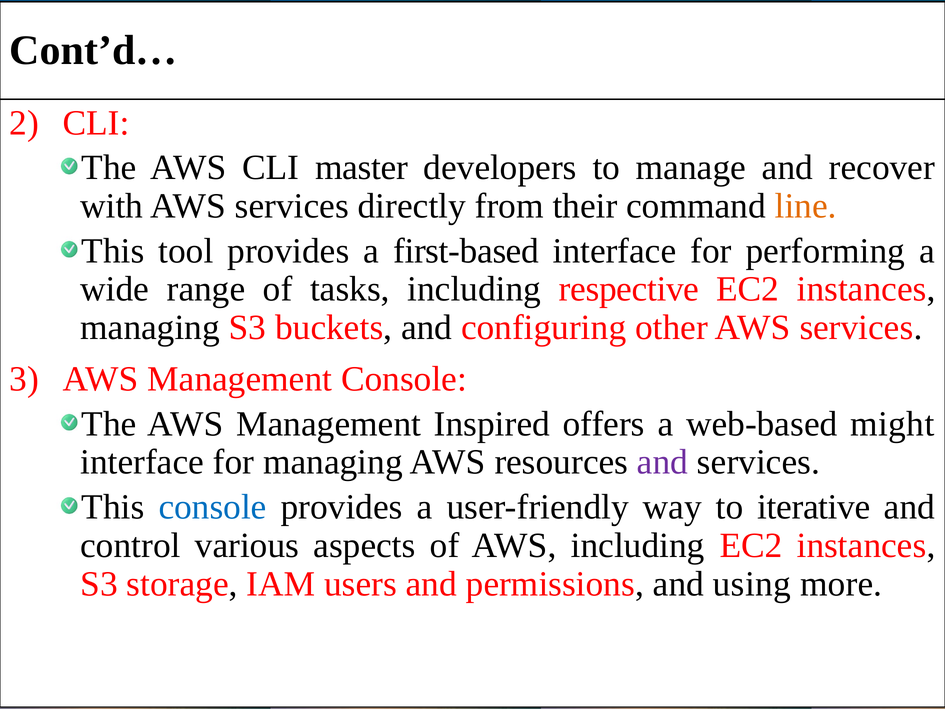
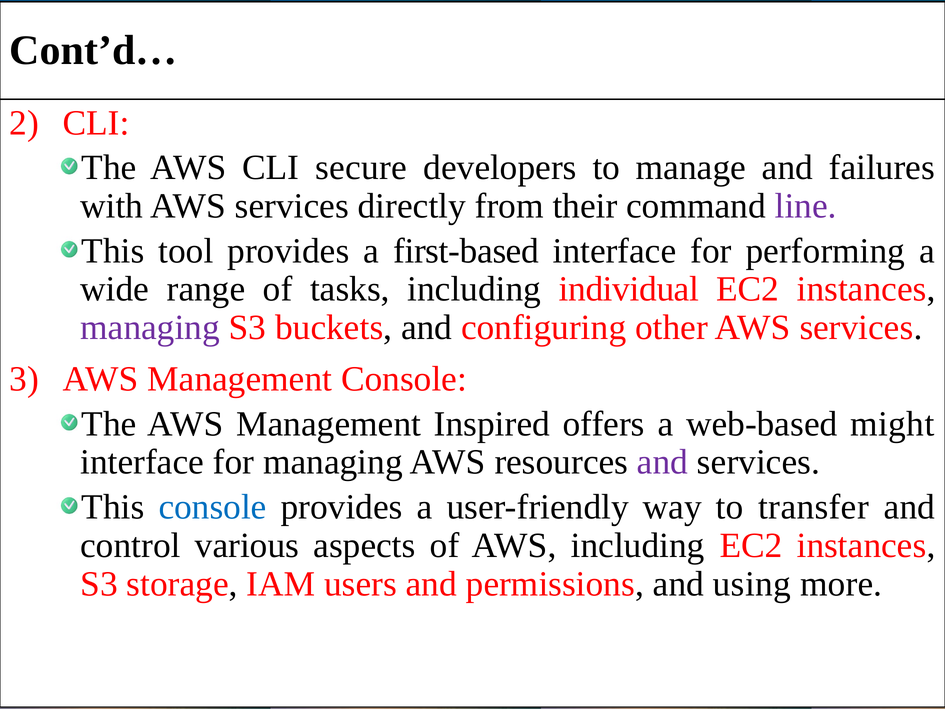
master: master -> secure
recover: recover -> failures
line colour: orange -> purple
respective: respective -> individual
managing at (150, 327) colour: black -> purple
iterative: iterative -> transfer
